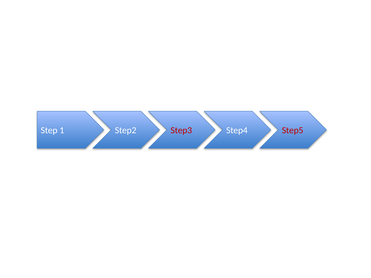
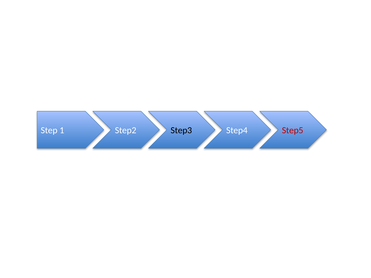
Step3 colour: red -> black
